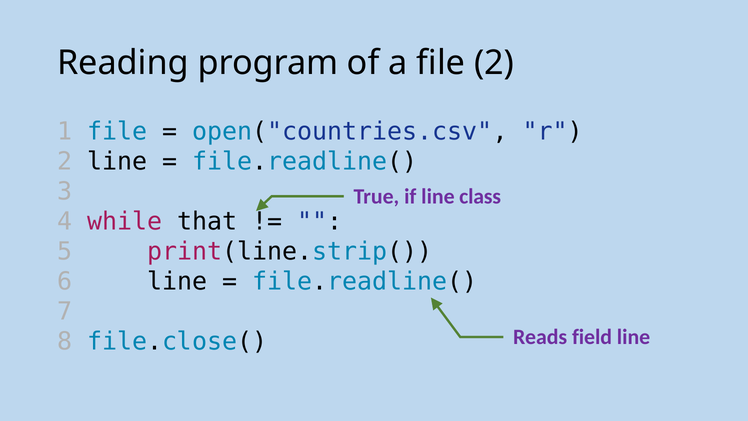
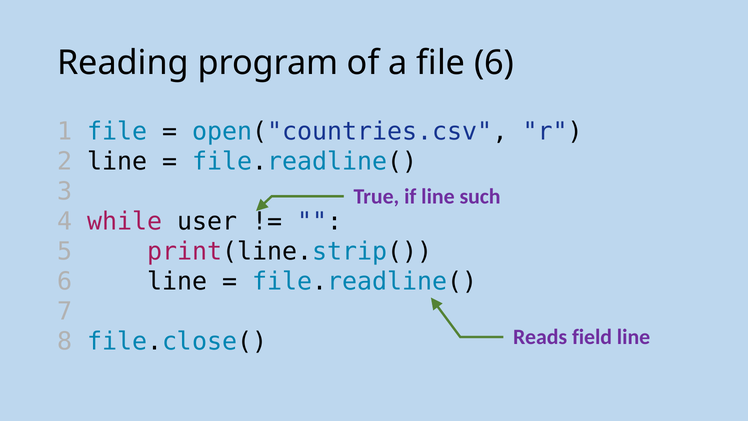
file 2: 2 -> 6
class: class -> such
that: that -> user
